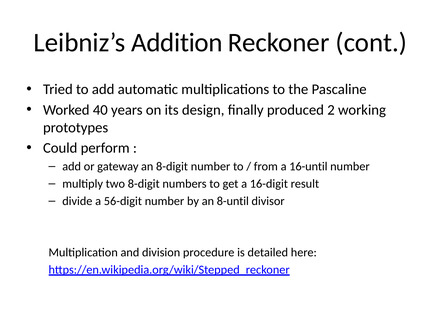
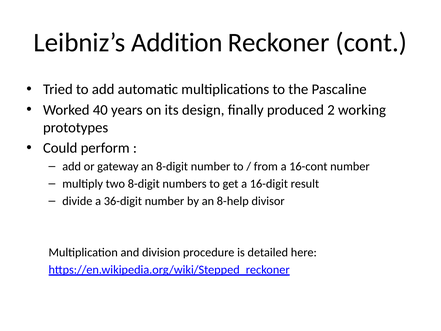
16-until: 16-until -> 16-cont
56-digit: 56-digit -> 36-digit
8-until: 8-until -> 8-help
